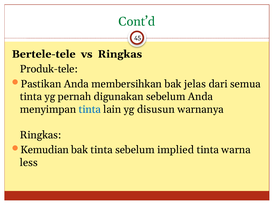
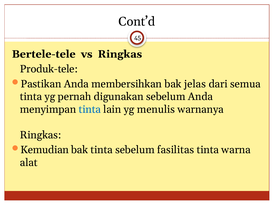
Cont’d colour: green -> black
disusun: disusun -> menulis
implied: implied -> fasilitas
less: less -> alat
